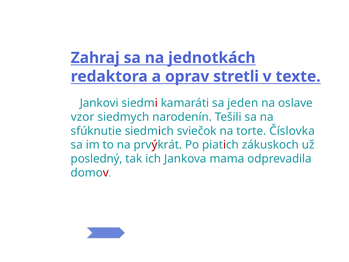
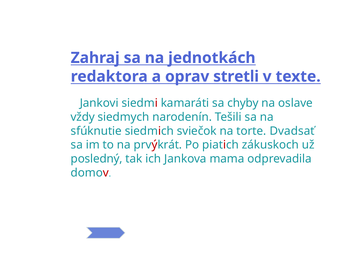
jeden: jeden -> chyby
vzor: vzor -> vždy
Číslovka: Číslovka -> Dvadsať
